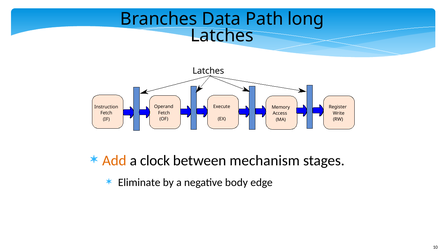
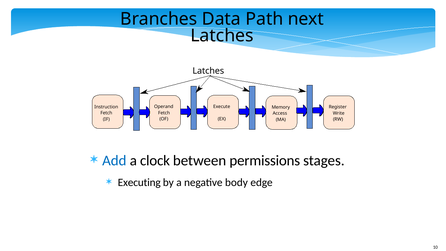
long: long -> next
Add colour: orange -> blue
mechanism: mechanism -> permissions
Eliminate: Eliminate -> Executing
